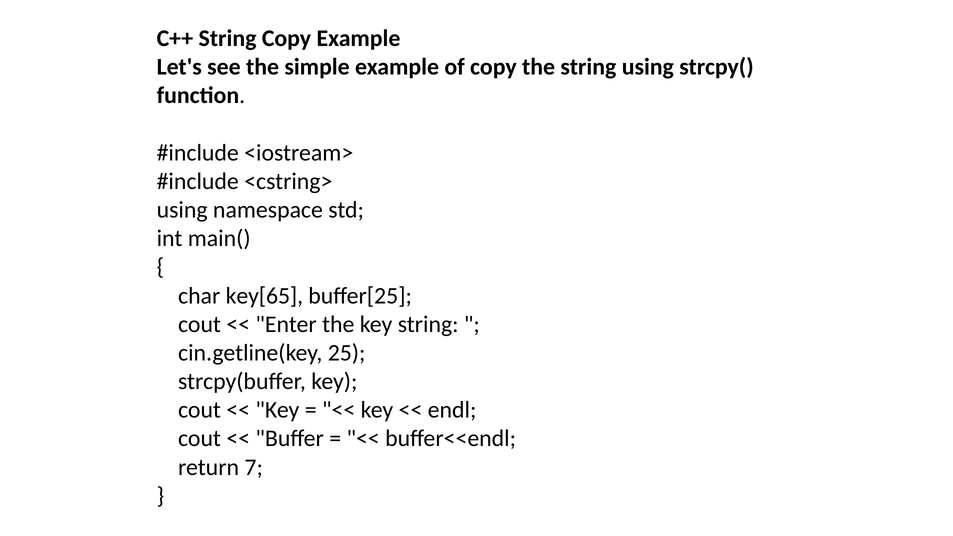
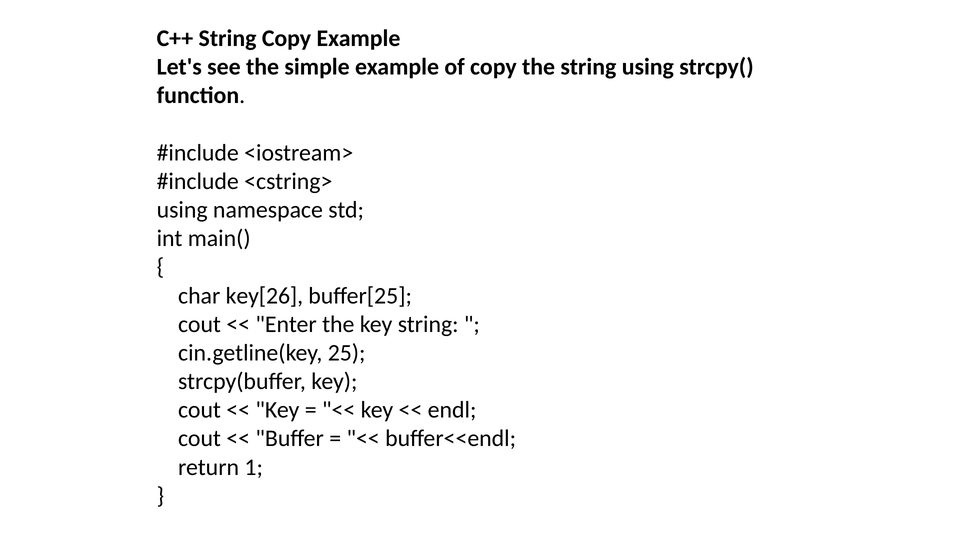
key[65: key[65 -> key[26
7: 7 -> 1
